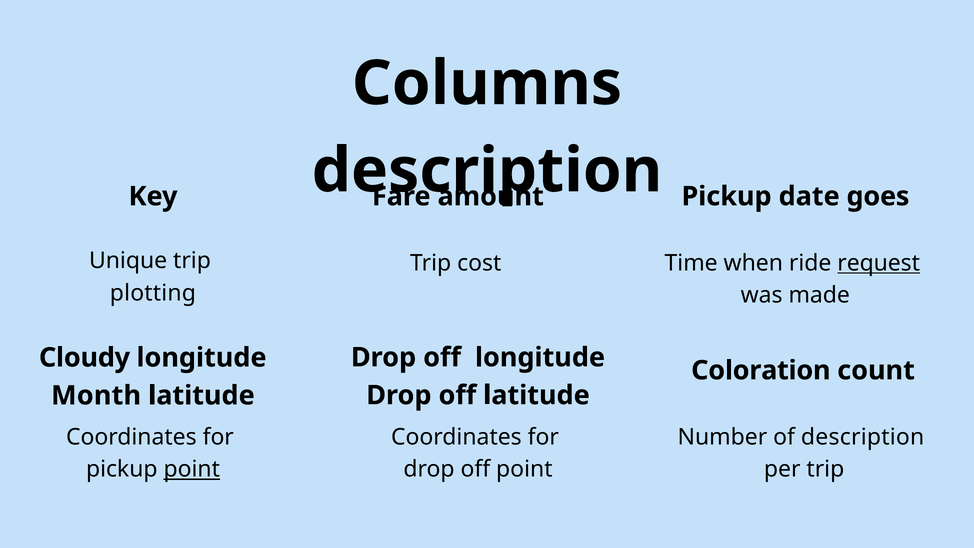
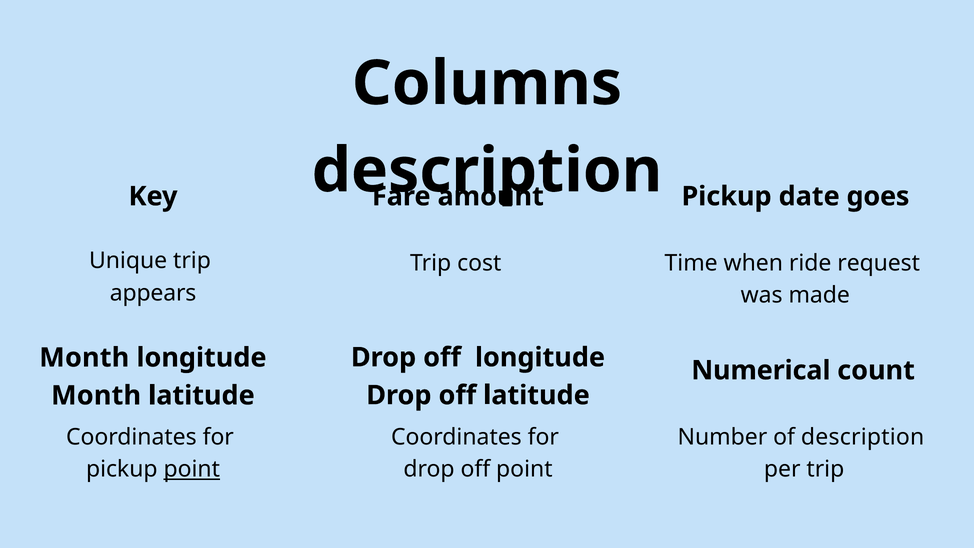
request underline: present -> none
plotting: plotting -> appears
Cloudy at (85, 358): Cloudy -> Month
Coloration: Coloration -> Numerical
